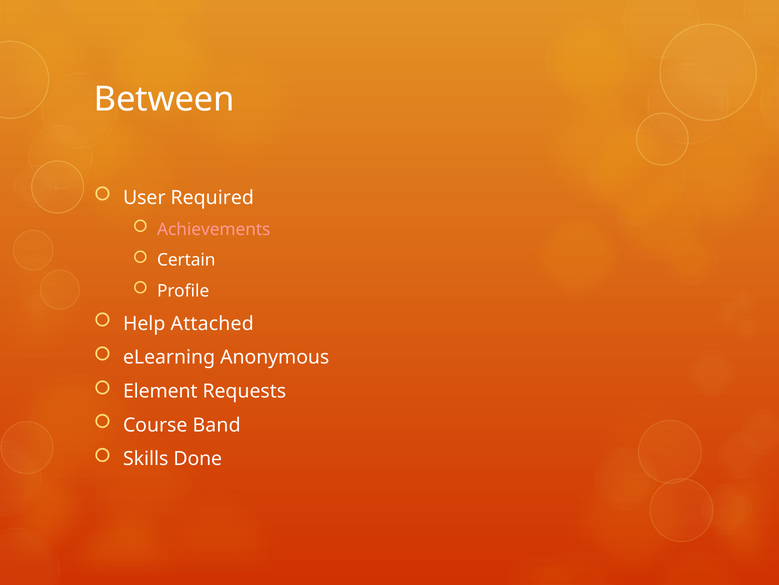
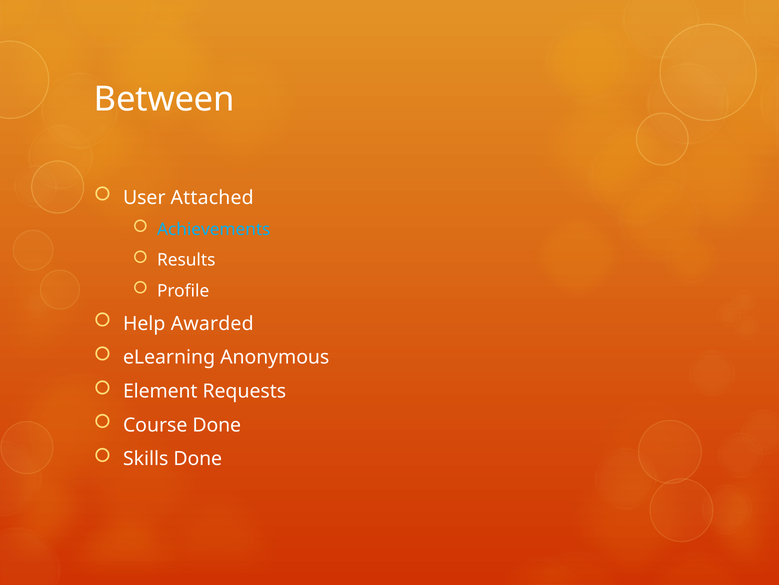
Required: Required -> Attached
Achievements colour: pink -> light blue
Certain: Certain -> Results
Attached: Attached -> Awarded
Course Band: Band -> Done
